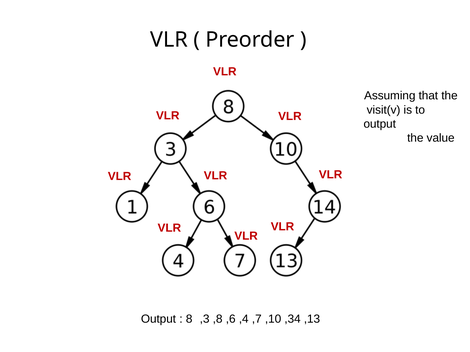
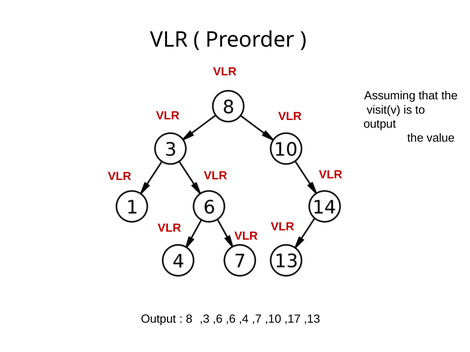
,3 ,8: ,8 -> ,6
,34: ,34 -> ,17
